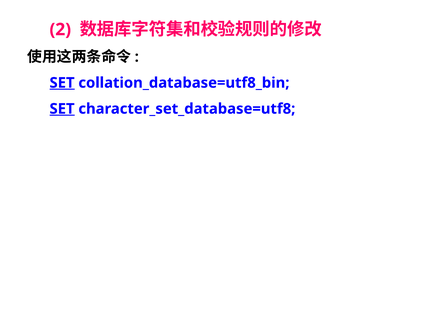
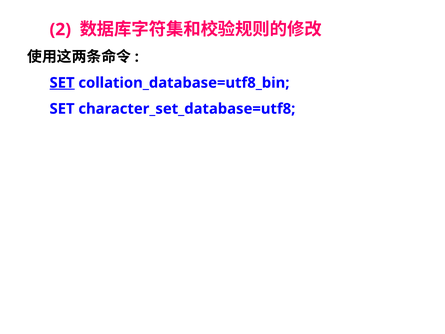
SET at (62, 109) underline: present -> none
